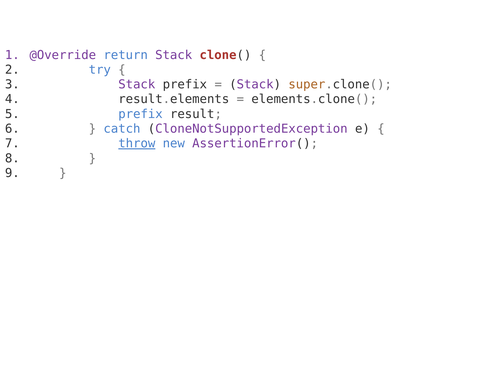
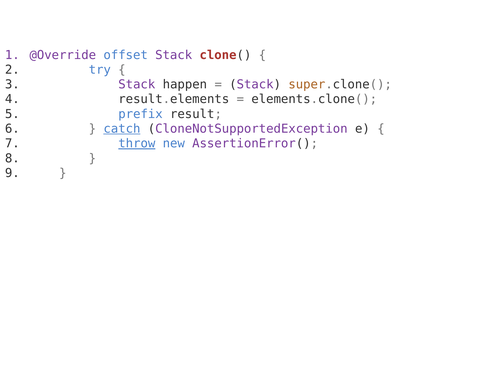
return: return -> offset
Stack prefix: prefix -> happen
catch underline: none -> present
